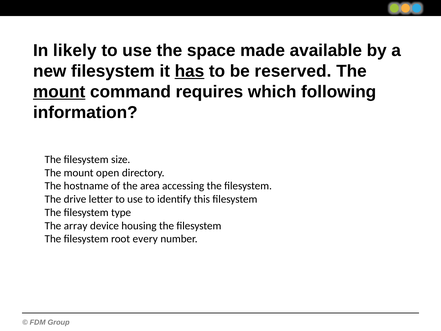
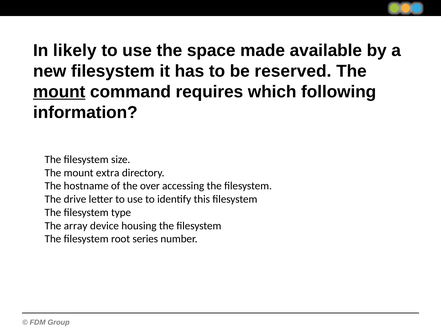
has underline: present -> none
open: open -> extra
area: area -> over
every: every -> series
